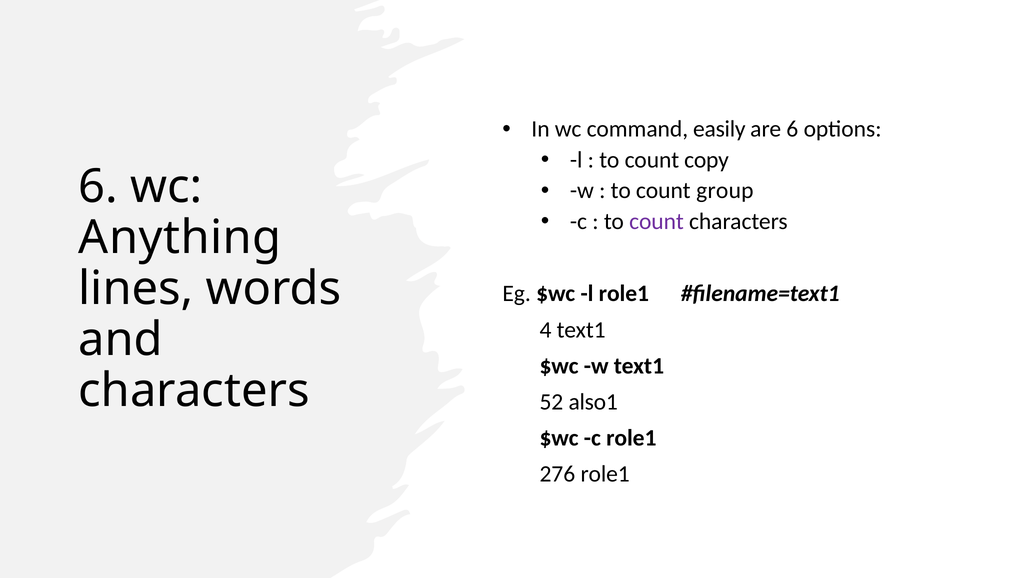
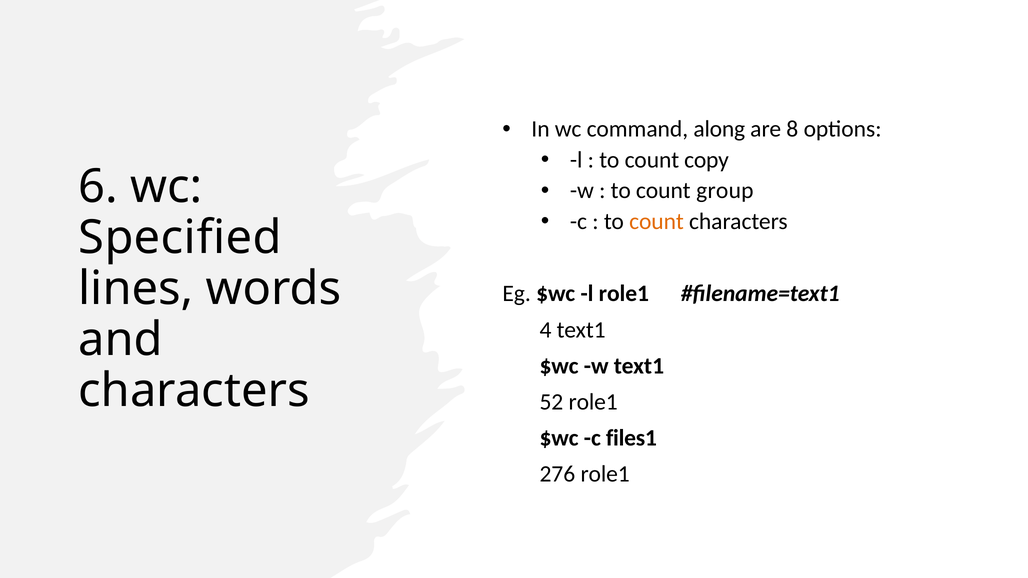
easily: easily -> along
are 6: 6 -> 8
count at (656, 222) colour: purple -> orange
Anything: Anything -> Specified
52 also1: also1 -> role1
c role1: role1 -> files1
